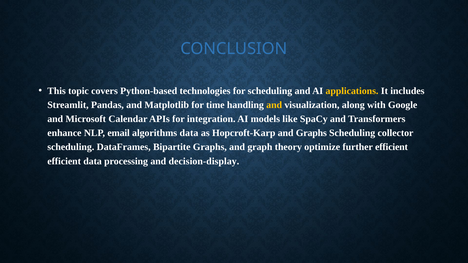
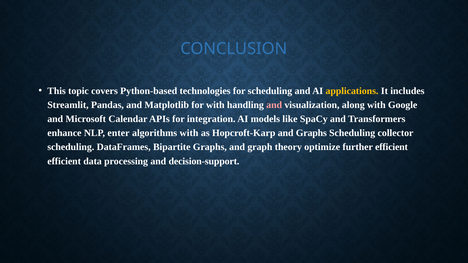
for time: time -> with
and at (274, 105) colour: yellow -> pink
email: email -> enter
algorithms data: data -> with
decision-display: decision-display -> decision-support
